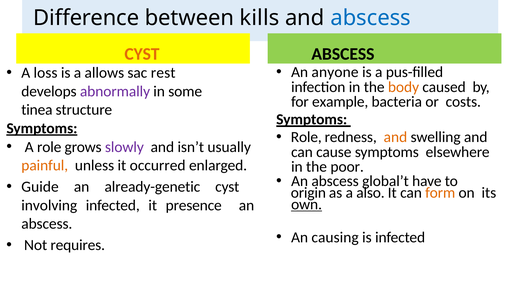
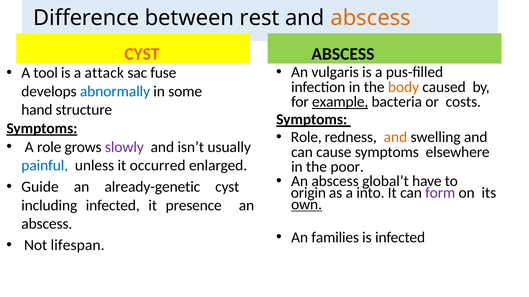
kills: kills -> rest
abscess at (371, 18) colour: blue -> orange
anyone: anyone -> vulgaris
loss: loss -> tool
allows: allows -> attack
rest: rest -> fuse
abnormally colour: purple -> blue
example underline: none -> present
tinea: tinea -> hand
painful colour: orange -> blue
also: also -> into
form colour: orange -> purple
involving: involving -> including
causing: causing -> families
requires: requires -> lifespan
